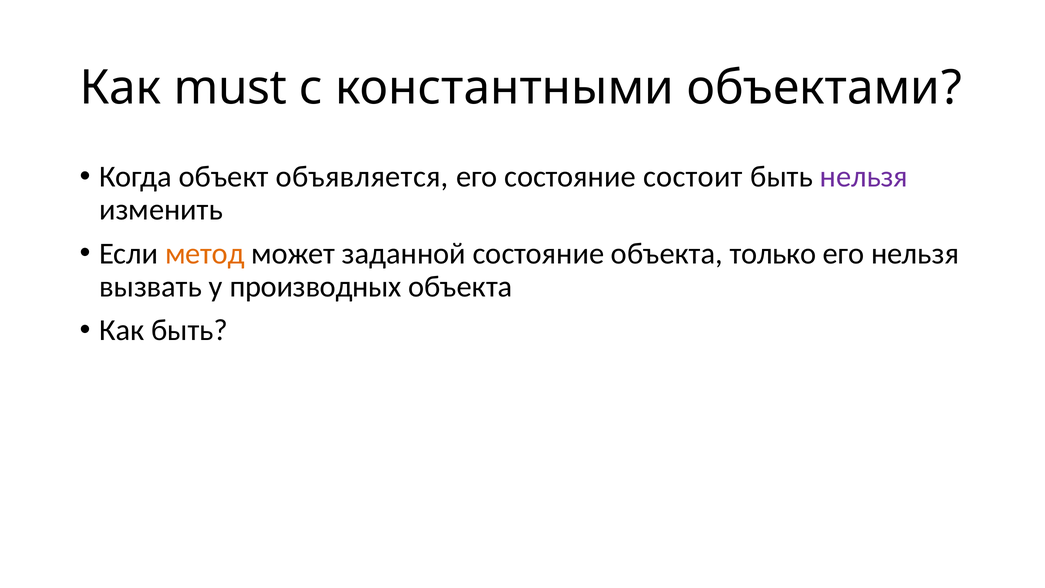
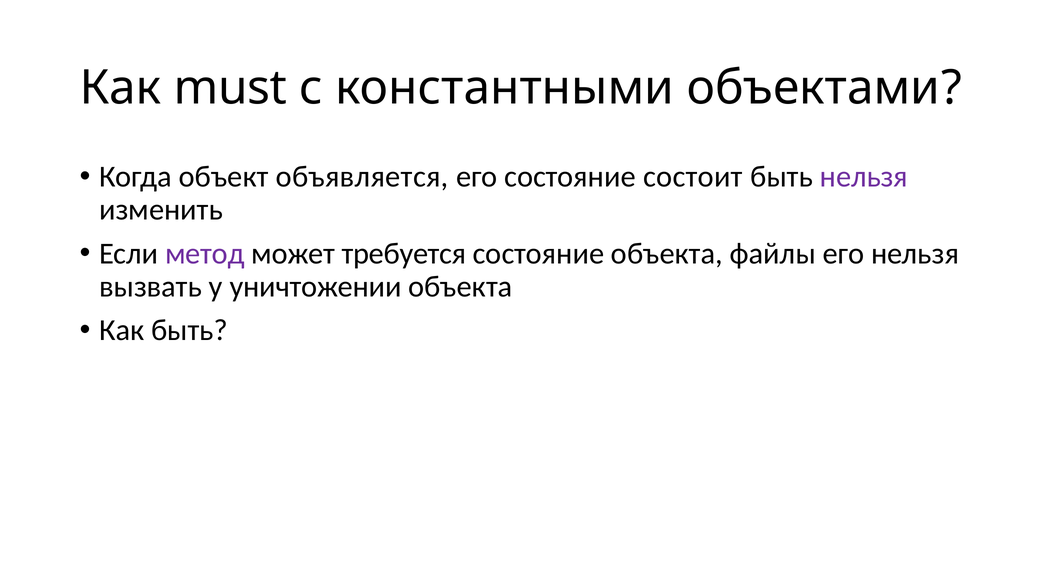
метод colour: orange -> purple
заданной: заданной -> требуется
только: только -> файлы
производных: производных -> уничтожении
